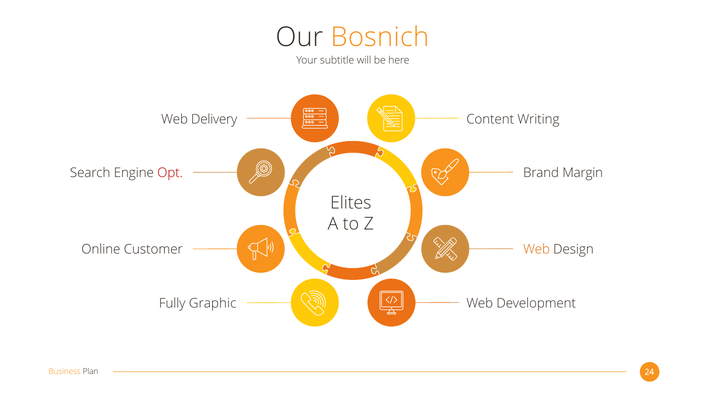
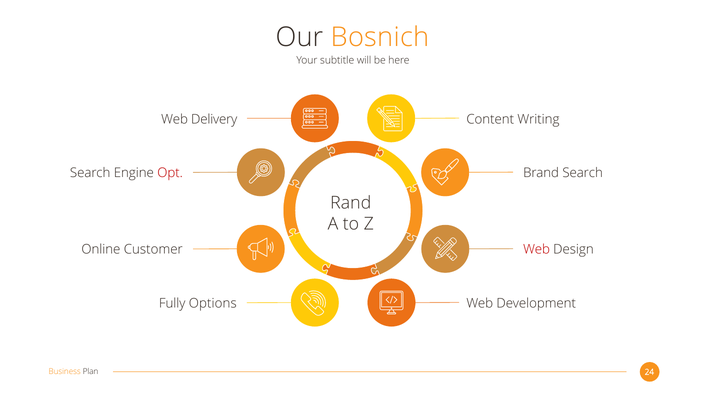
Brand Margin: Margin -> Search
Elites: Elites -> Rand
Web at (537, 250) colour: orange -> red
Graphic: Graphic -> Options
